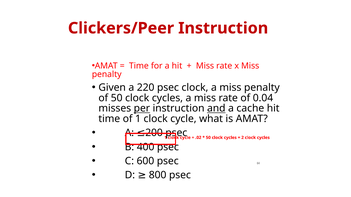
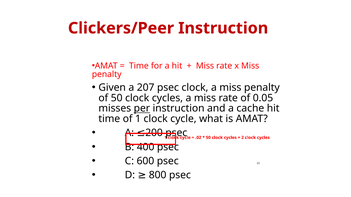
220: 220 -> 207
0.04: 0.04 -> 0.05
and underline: present -> none
